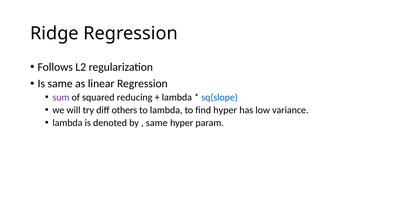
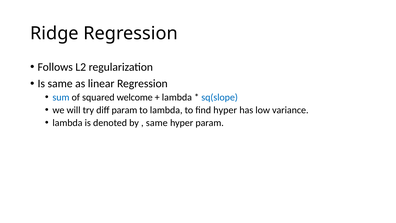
sum colour: purple -> blue
reducing: reducing -> welcome
diff others: others -> param
